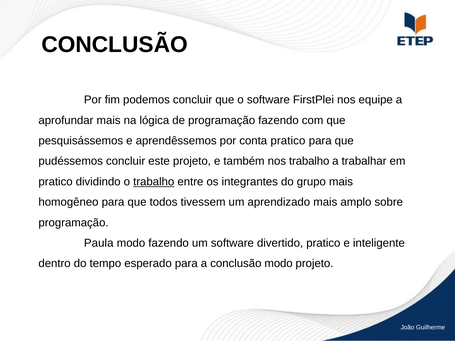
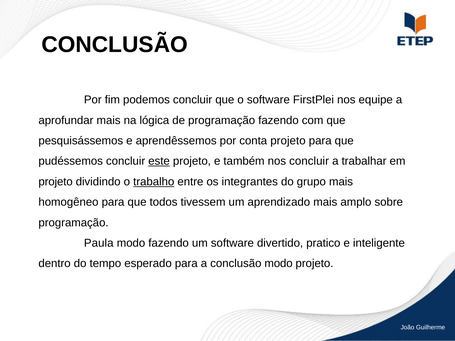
conta pratico: pratico -> projeto
este underline: none -> present
nos trabalho: trabalho -> concluir
pratico at (56, 182): pratico -> projeto
